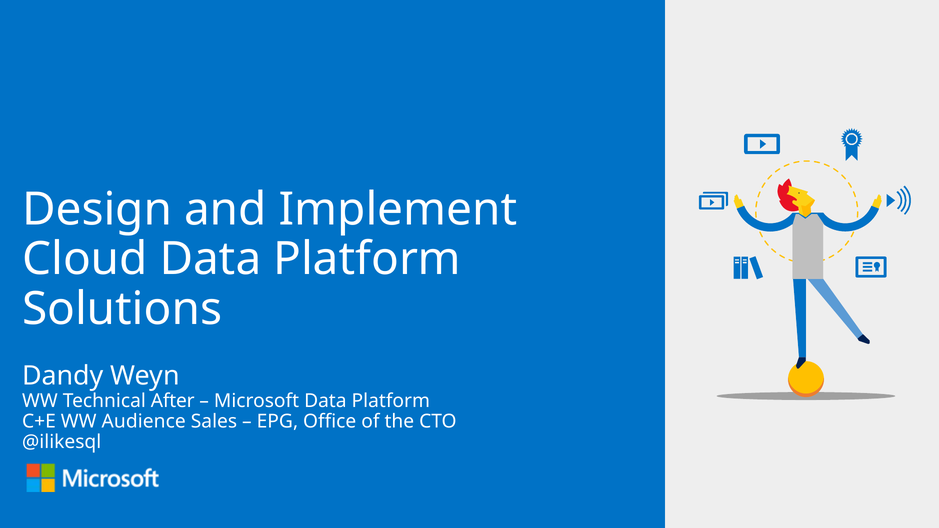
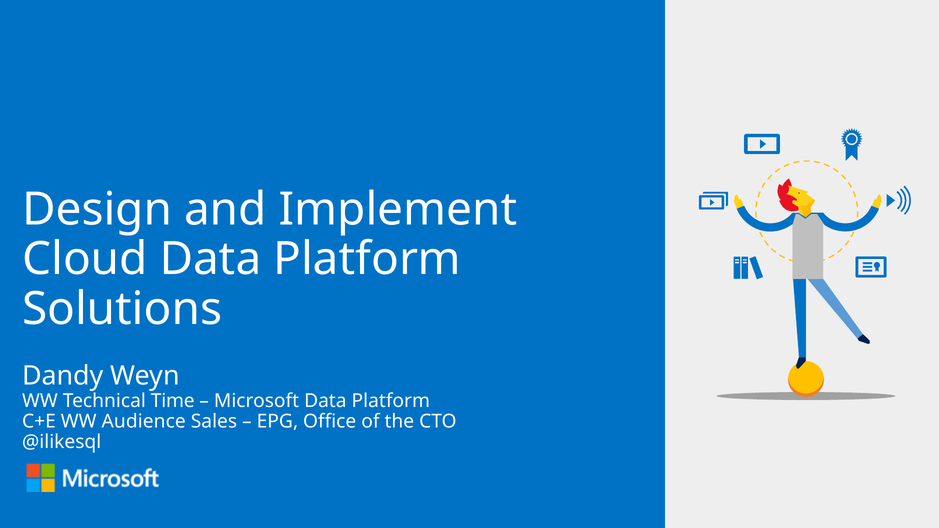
After: After -> Time
